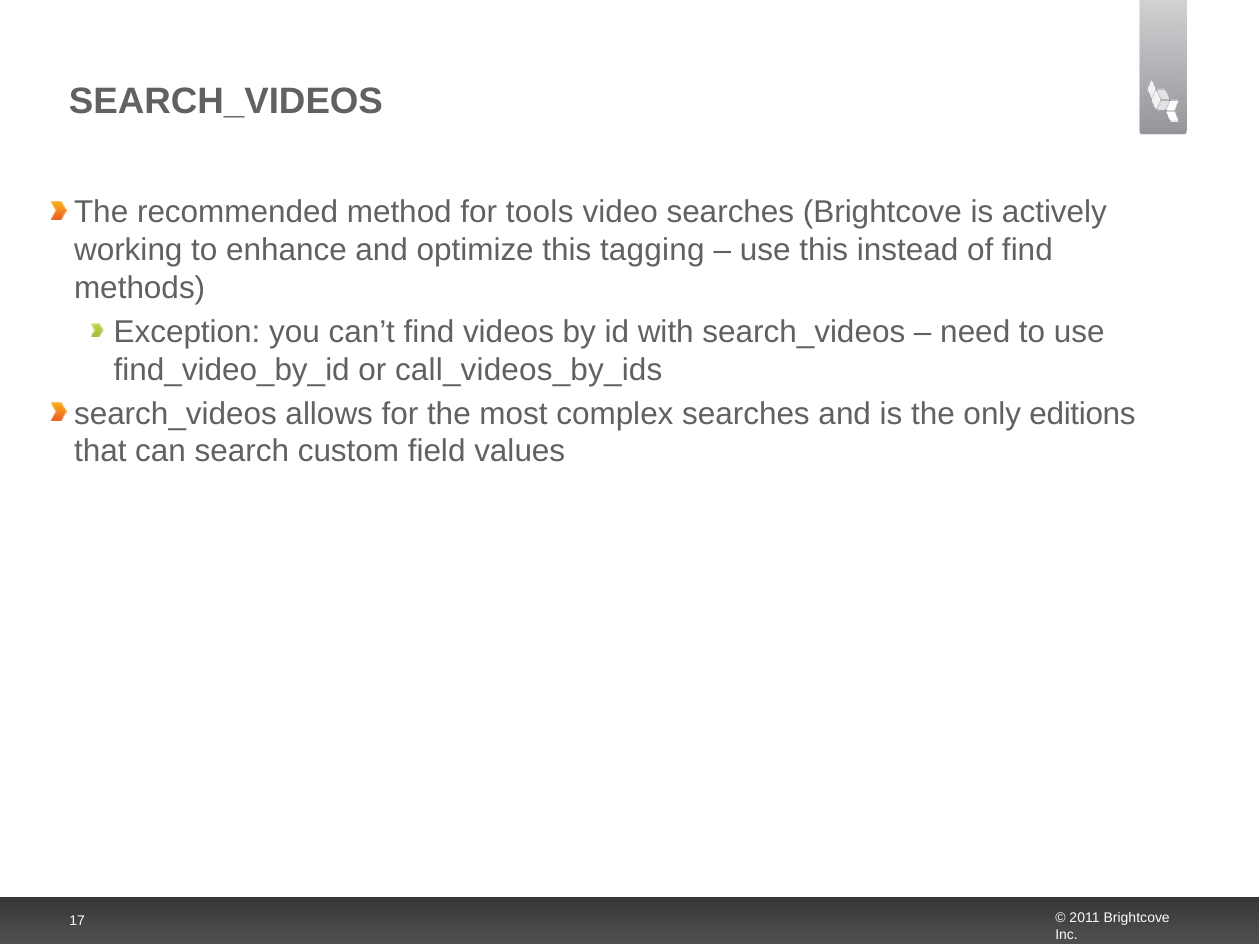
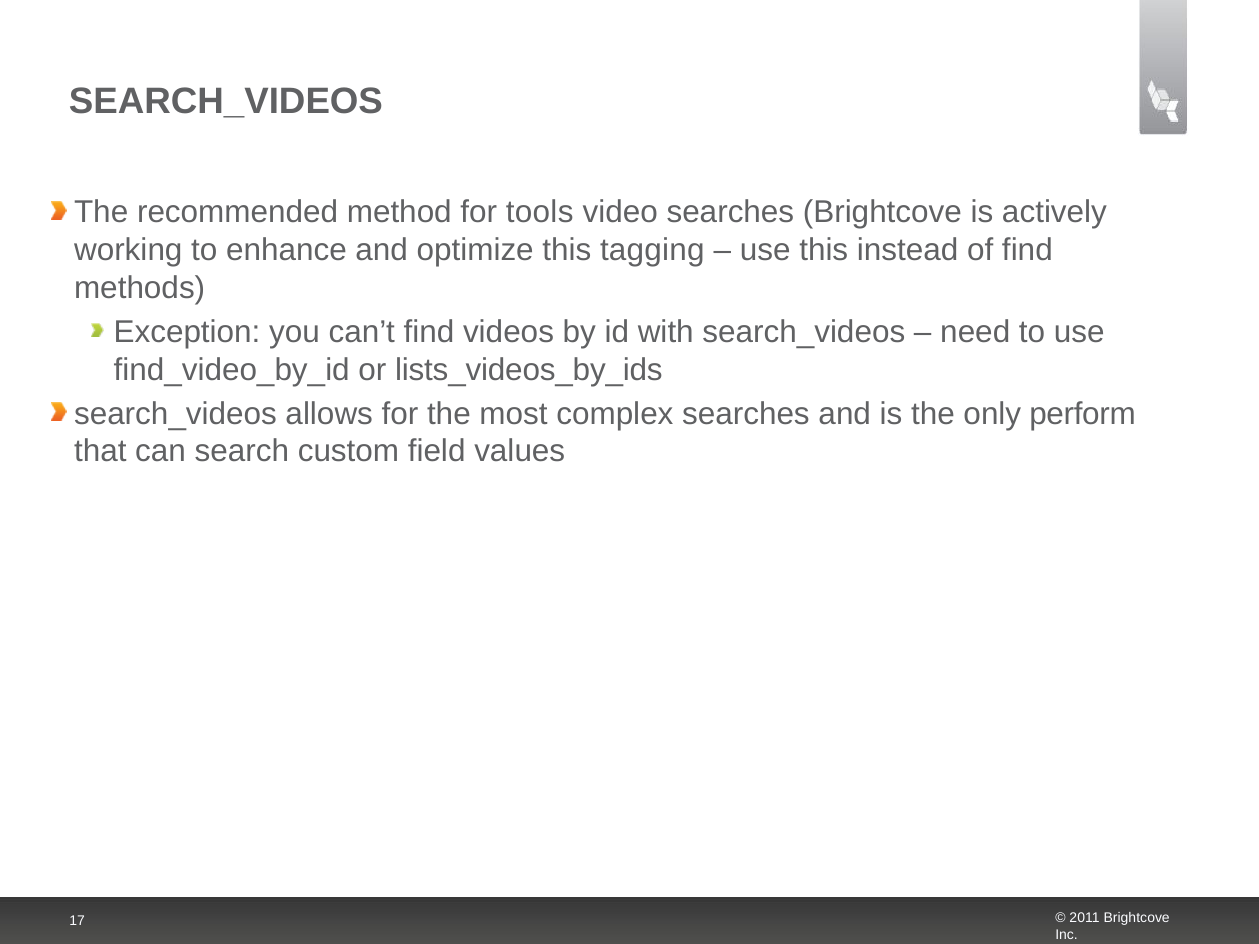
call_videos_by_ids: call_videos_by_ids -> lists_videos_by_ids
editions: editions -> perform
